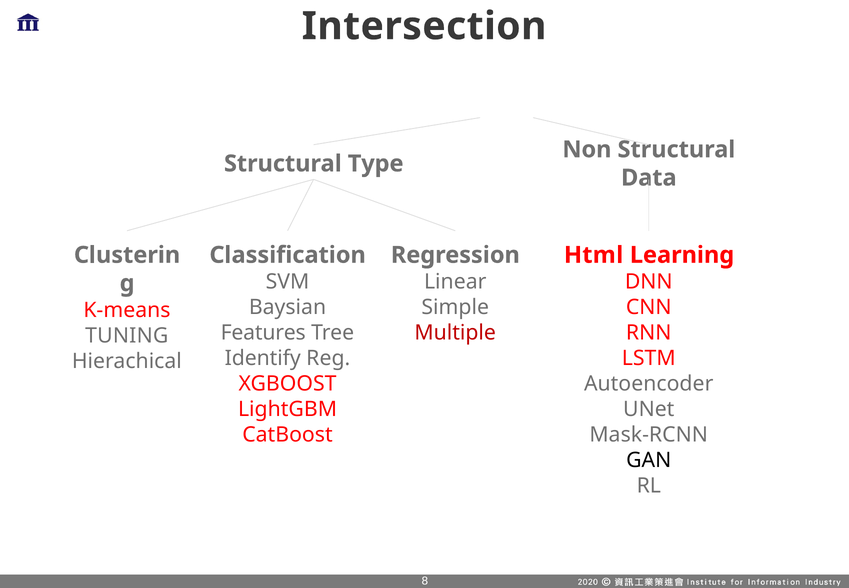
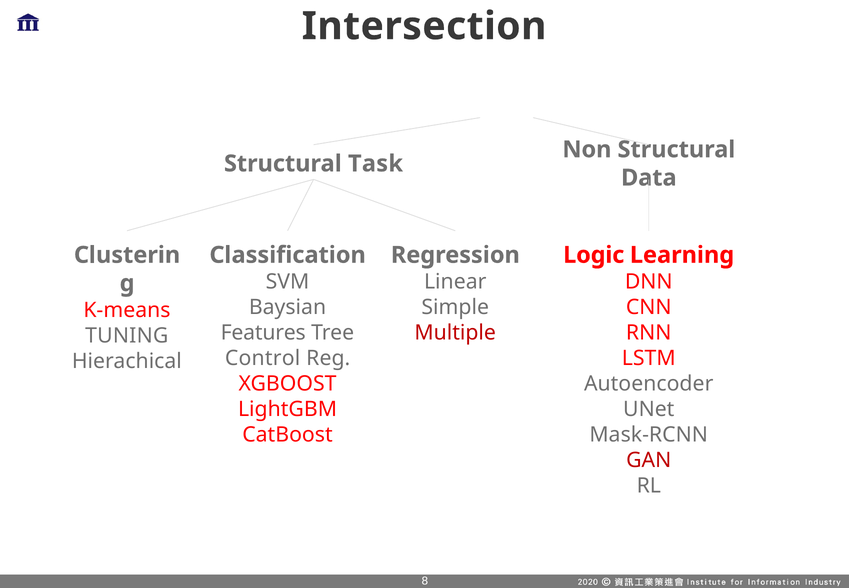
Type: Type -> Task
Html: Html -> Logic
Identify: Identify -> Control
GAN colour: black -> red
